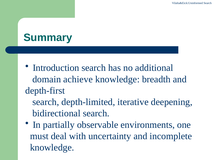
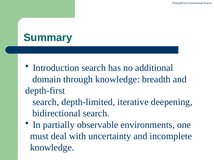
achieve: achieve -> through
